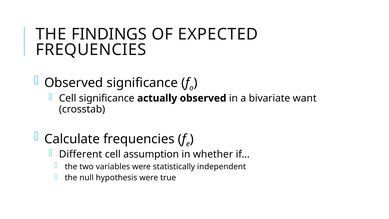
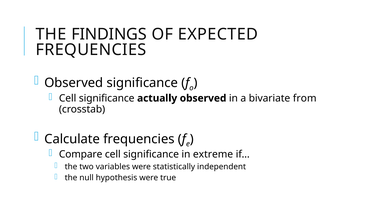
want: want -> from
Different: Different -> Compare
assumption at (151, 154): assumption -> significance
whether: whether -> extreme
